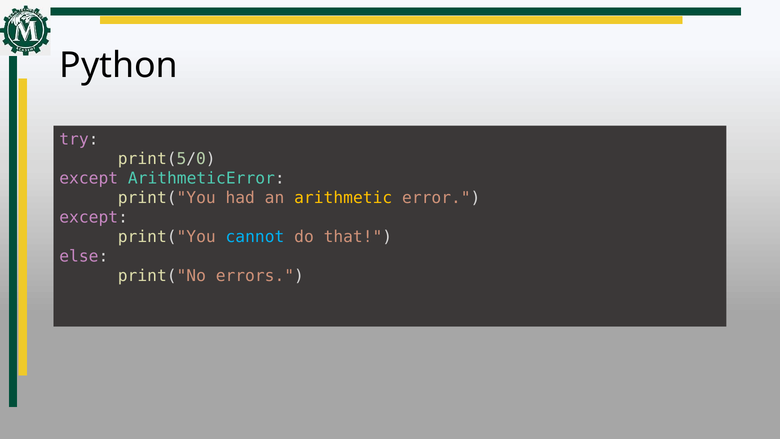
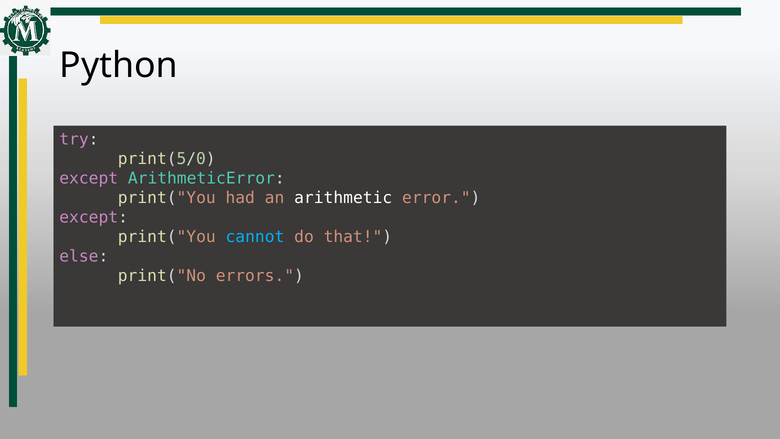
arithmetic colour: yellow -> white
